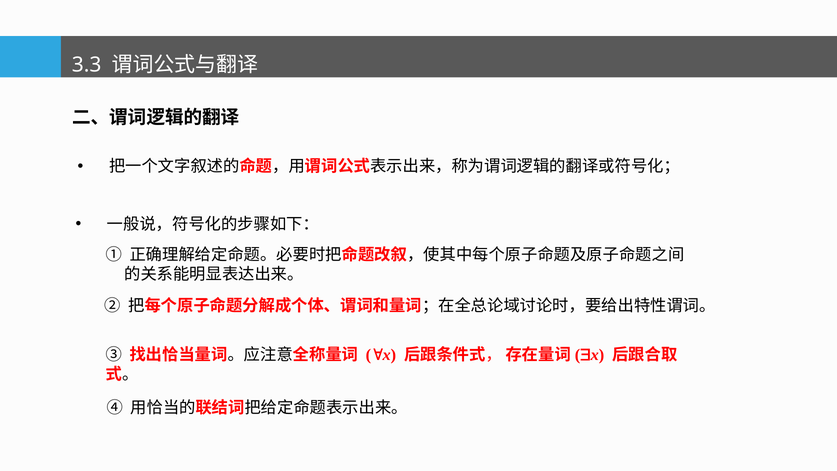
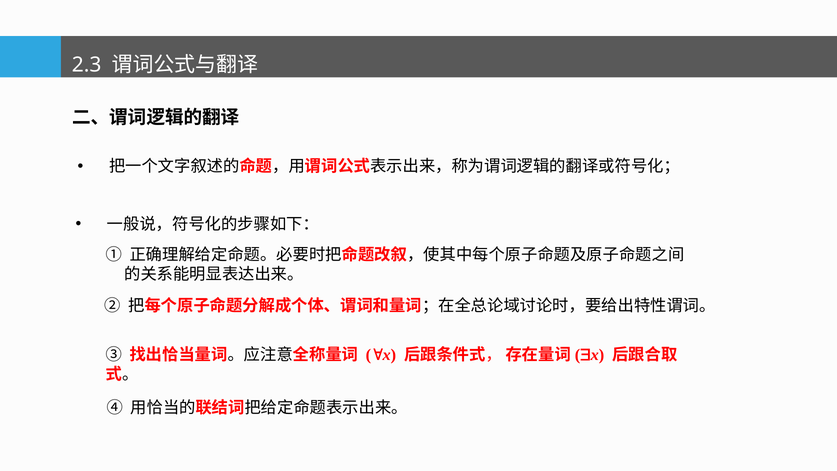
3.3: 3.3 -> 2.3
